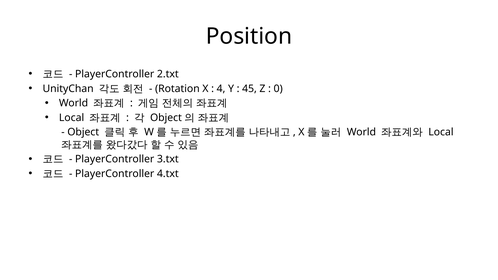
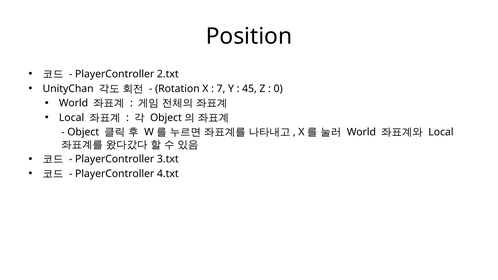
4: 4 -> 7
